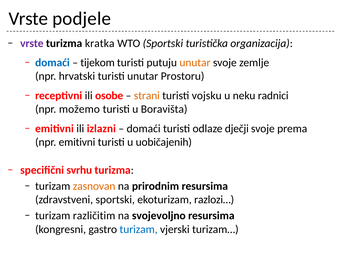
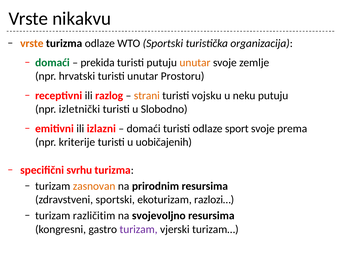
podjele: podjele -> nikakvu
vrste at (32, 43) colour: purple -> orange
turizma kratka: kratka -> odlaze
domaći at (52, 63) colour: blue -> green
tijekom: tijekom -> prekida
osobe: osobe -> razlog
neku radnici: radnici -> putuju
možemo: možemo -> izletnički
Boravišta: Boravišta -> Slobodno
dječji: dječji -> sport
npr emitivni: emitivni -> kriterije
turizam at (139, 229) colour: blue -> purple
